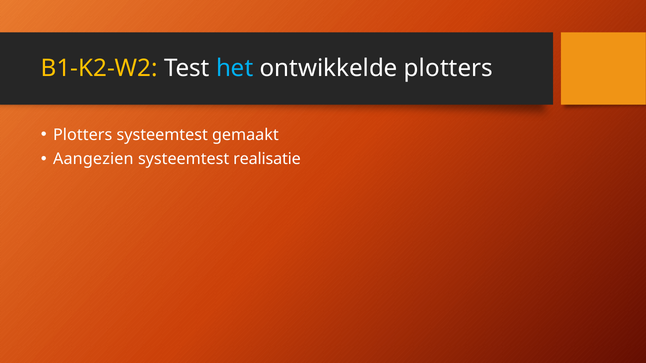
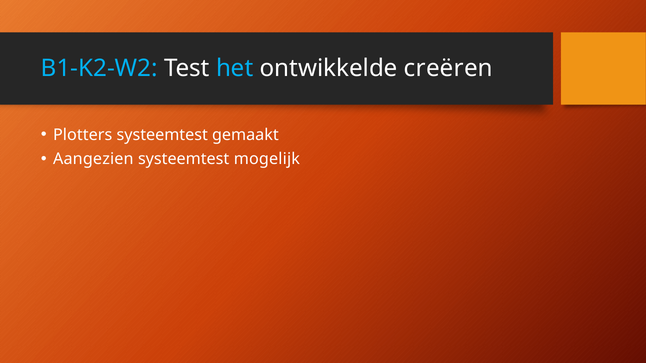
B1-K2-W2 colour: yellow -> light blue
ontwikkelde plotters: plotters -> creëren
realisatie: realisatie -> mogelijk
